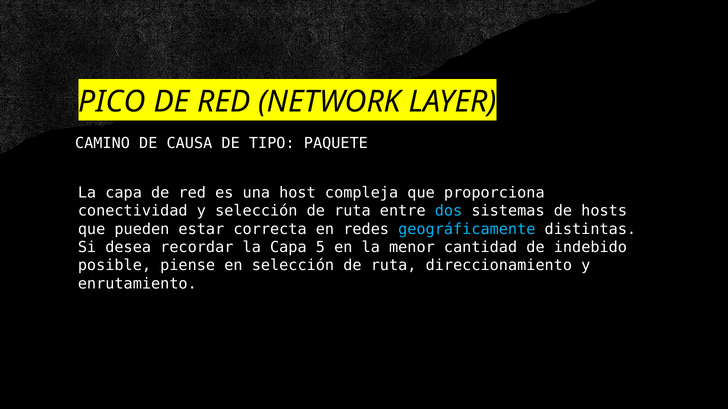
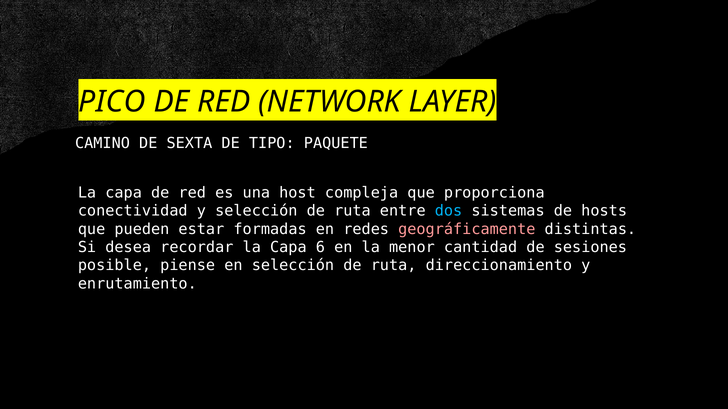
CAUSA: CAUSA -> SEXTA
correcta: correcta -> formadas
geográficamente colour: light blue -> pink
5: 5 -> 6
indebido: indebido -> sesiones
